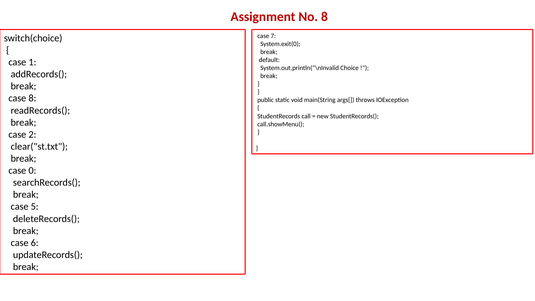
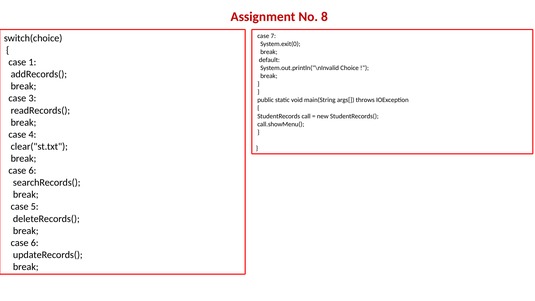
case 8: 8 -> 3
2: 2 -> 4
0 at (32, 171): 0 -> 6
